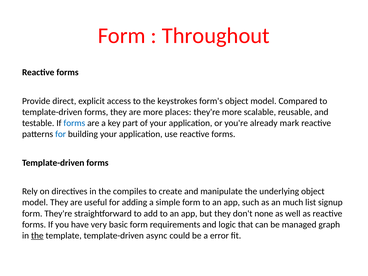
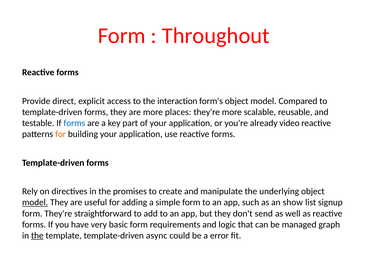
keystrokes: keystrokes -> interaction
mark: mark -> video
for at (61, 134) colour: blue -> orange
compiles: compiles -> promises
model at (35, 202) underline: none -> present
much: much -> show
none: none -> send
